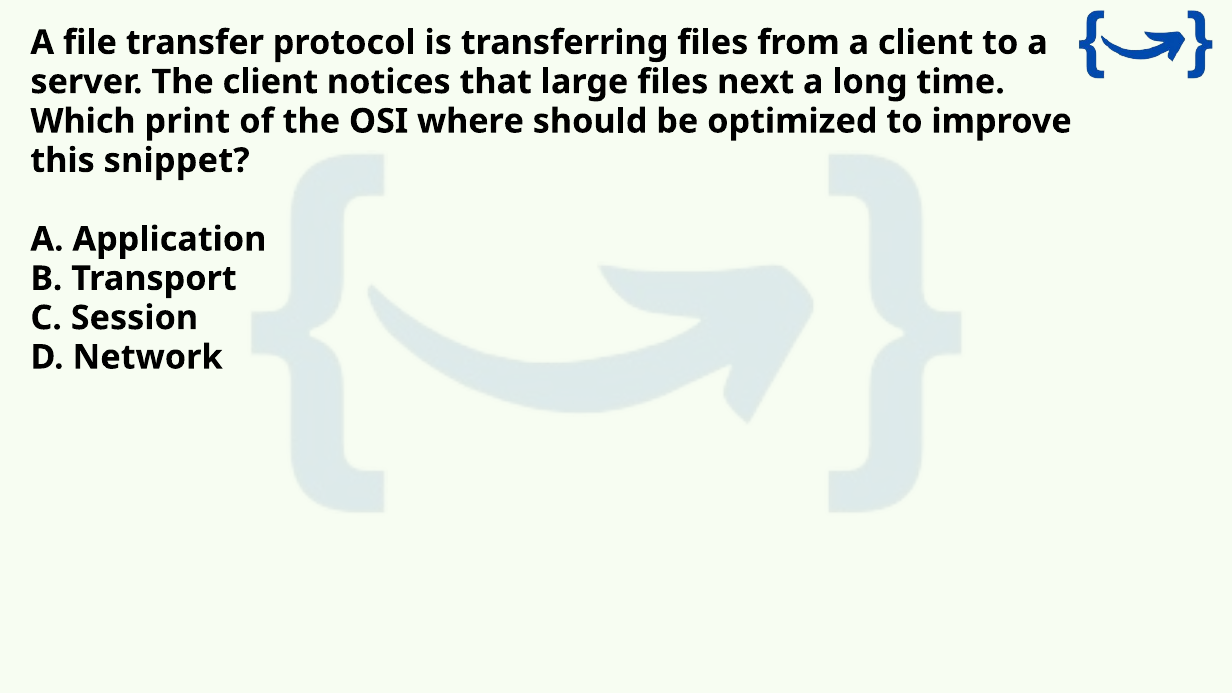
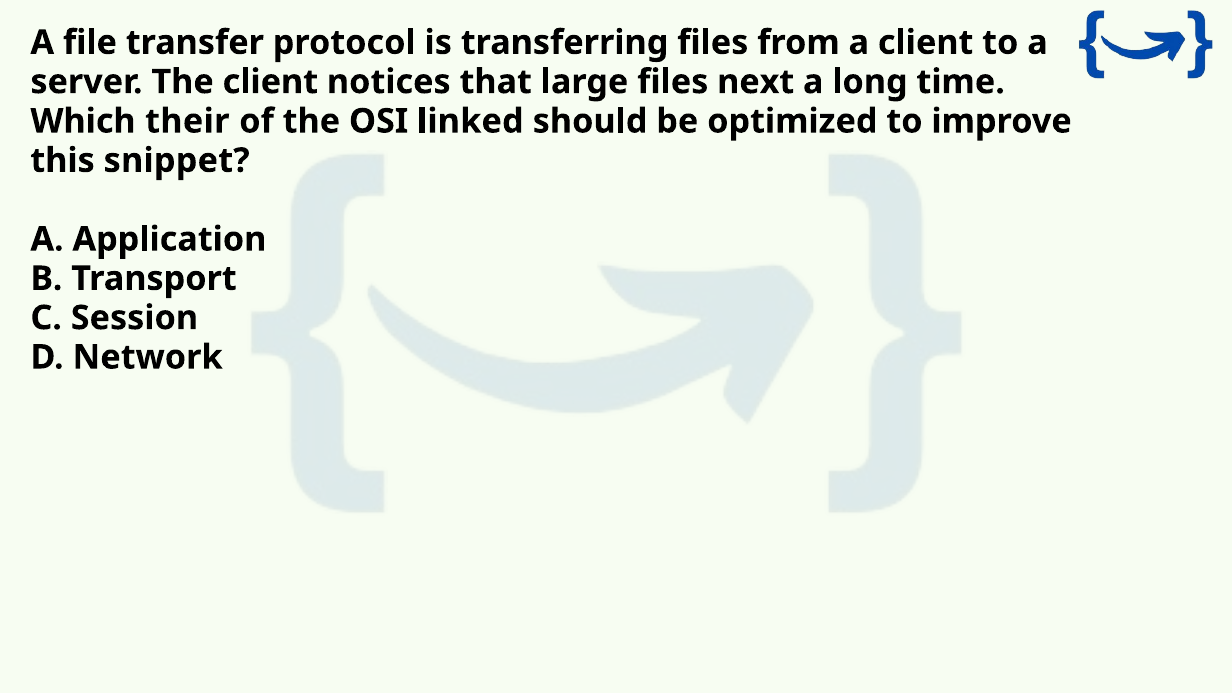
print: print -> their
where: where -> linked
